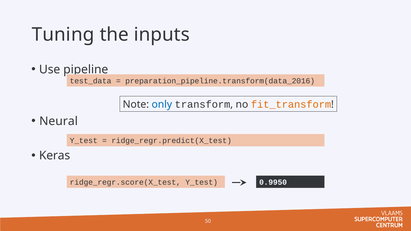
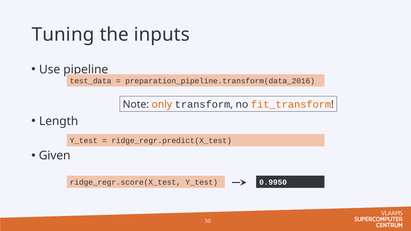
only colour: blue -> orange
Neural: Neural -> Length
Keras: Keras -> Given
